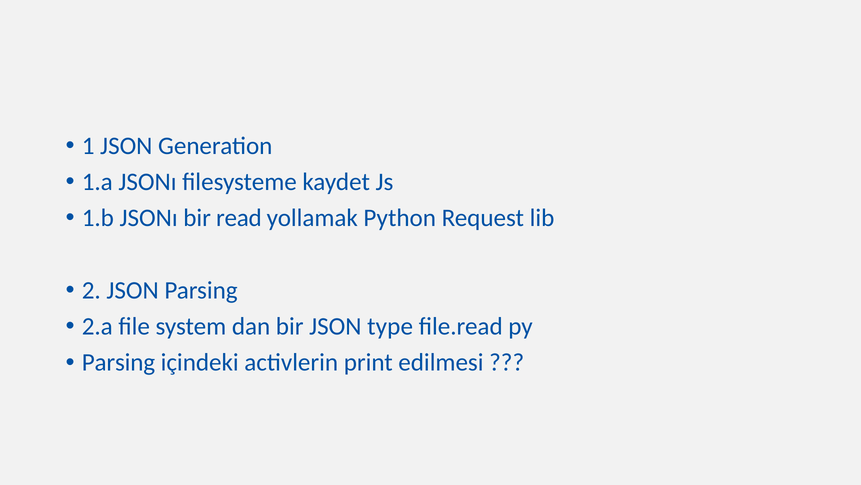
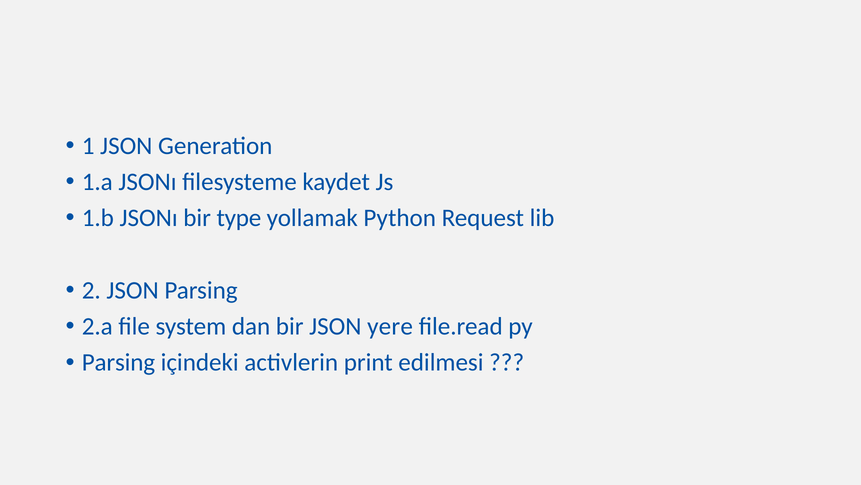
read: read -> type
type: type -> yere
